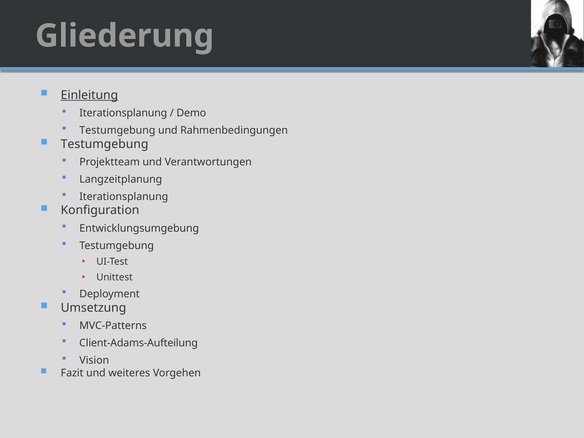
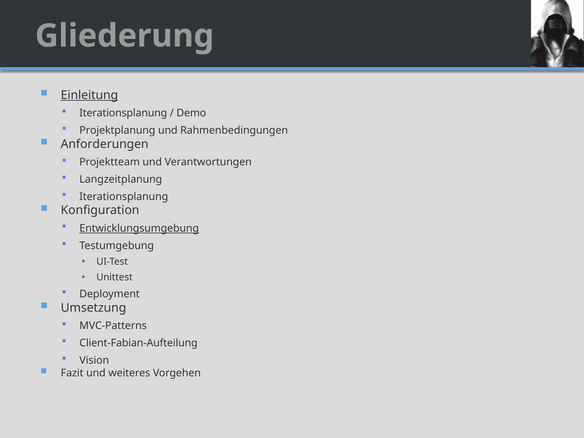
Testumgebung at (117, 130): Testumgebung -> Projektplanung
Testumgebung at (105, 144): Testumgebung -> Anforderungen
Entwicklungsumgebung underline: none -> present
Client-Adams-Aufteilung: Client-Adams-Aufteilung -> Client-Fabian-Aufteilung
